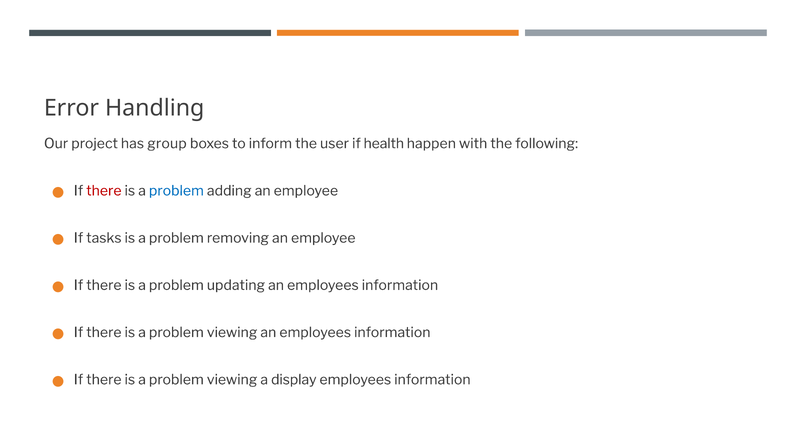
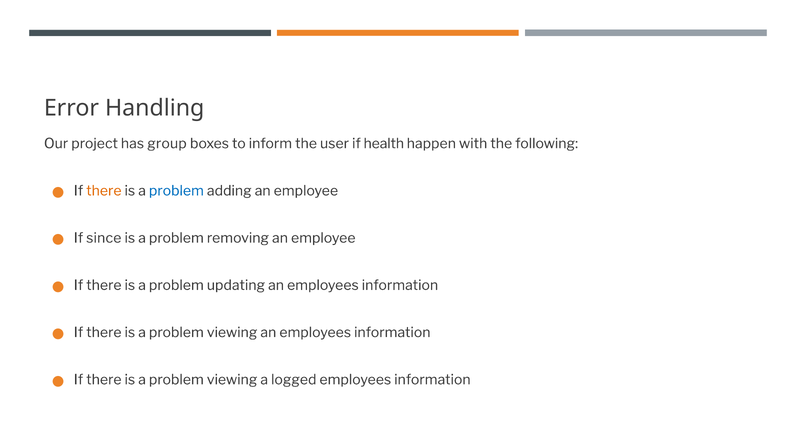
there at (104, 191) colour: red -> orange
tasks: tasks -> since
display: display -> logged
